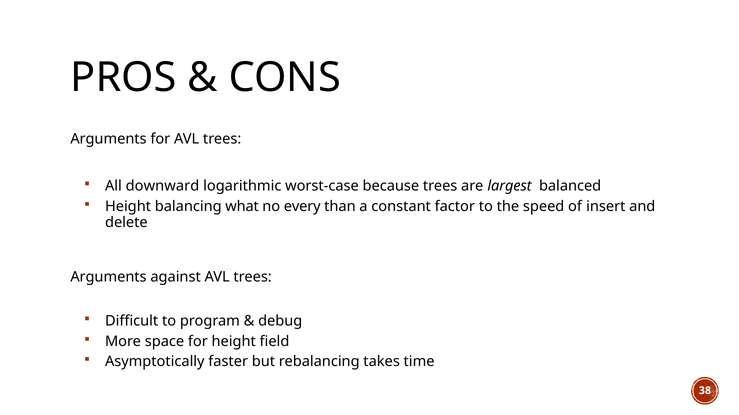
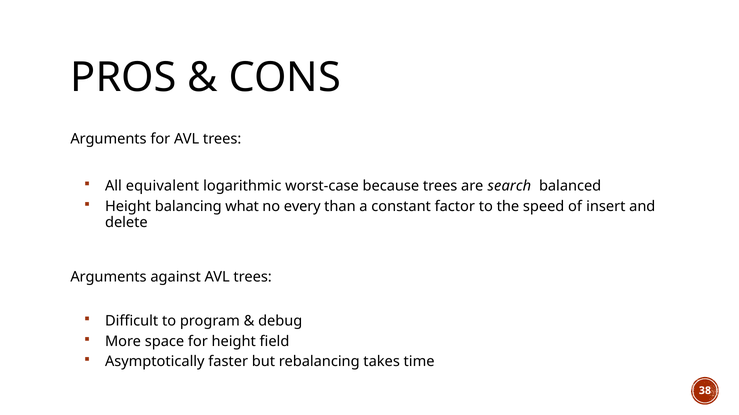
downward: downward -> equivalent
largest: largest -> search
